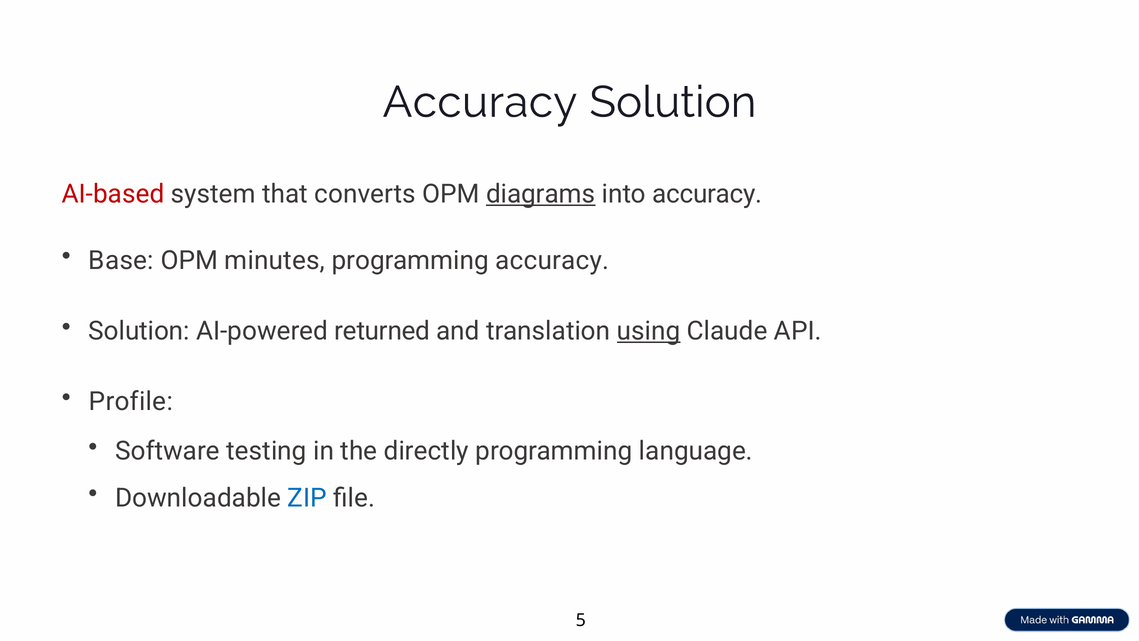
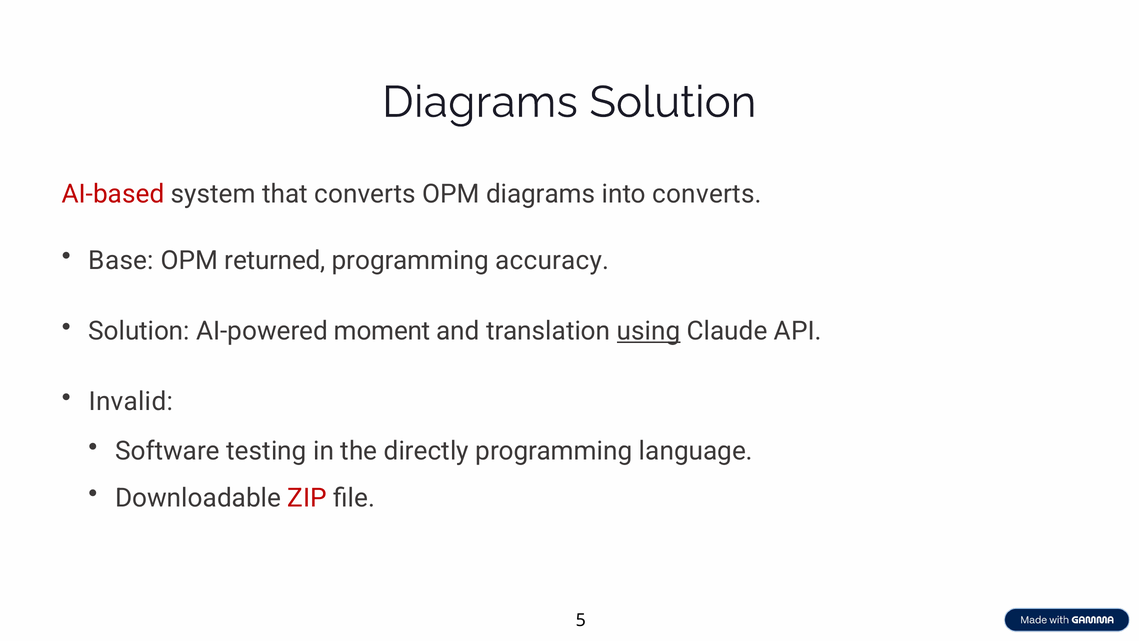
Accuracy at (480, 102): Accuracy -> Diagrams
diagrams at (541, 194) underline: present -> none
into accuracy: accuracy -> converts
minutes: minutes -> returned
returned: returned -> moment
Profile: Profile -> Invalid
ZIP colour: blue -> red
